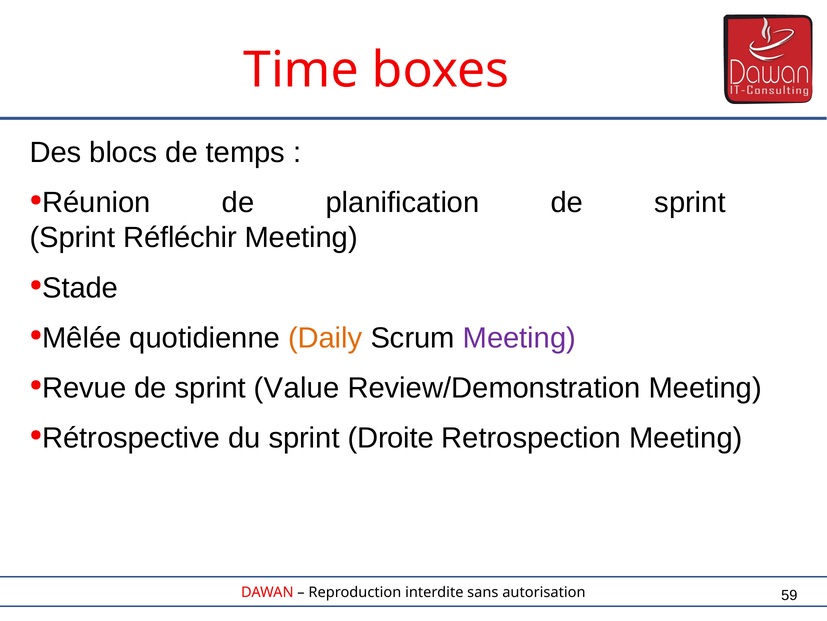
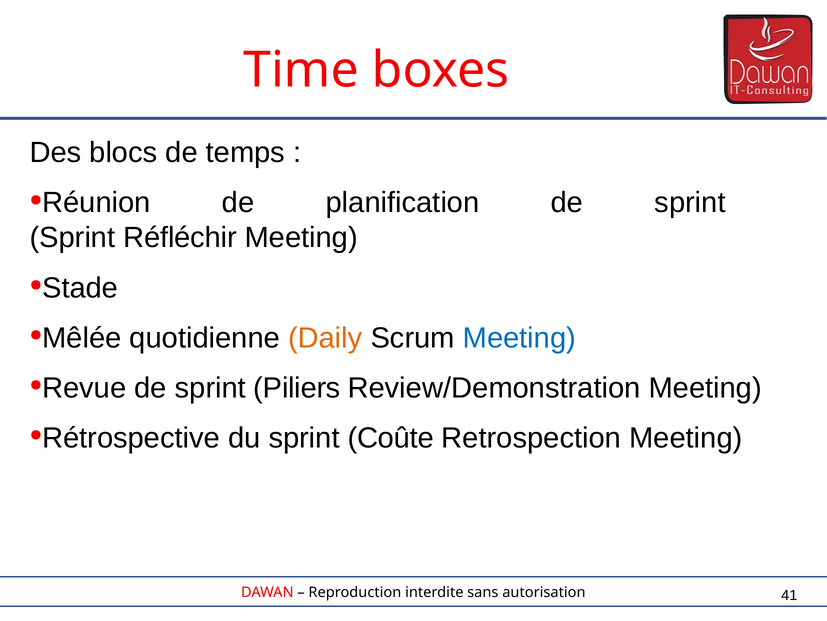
Meeting at (519, 337) colour: purple -> blue
Value: Value -> Piliers
Droite: Droite -> Coûte
59: 59 -> 41
